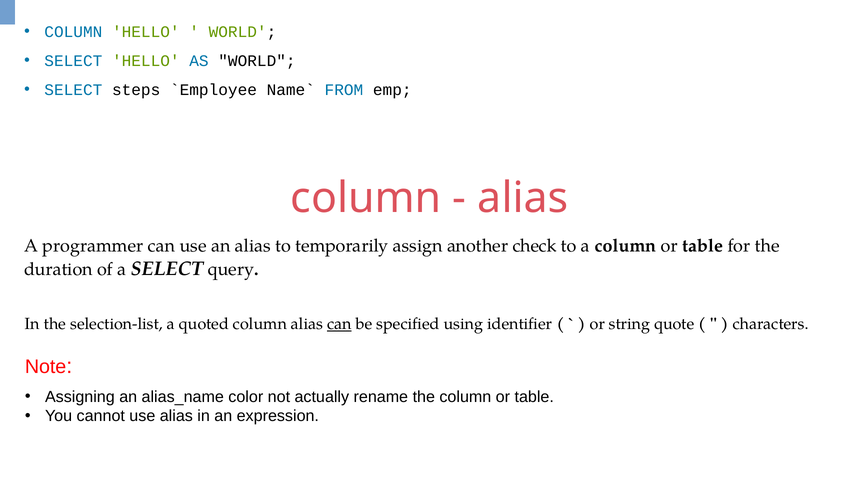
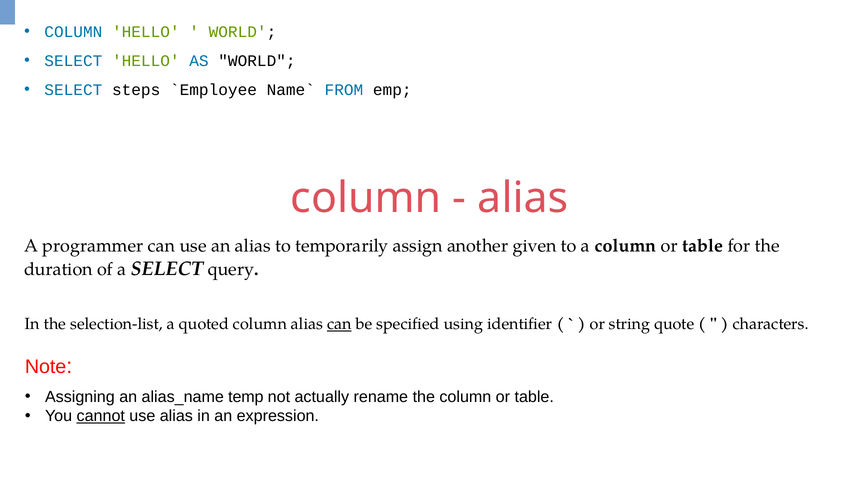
check: check -> given
color: color -> temp
cannot underline: none -> present
